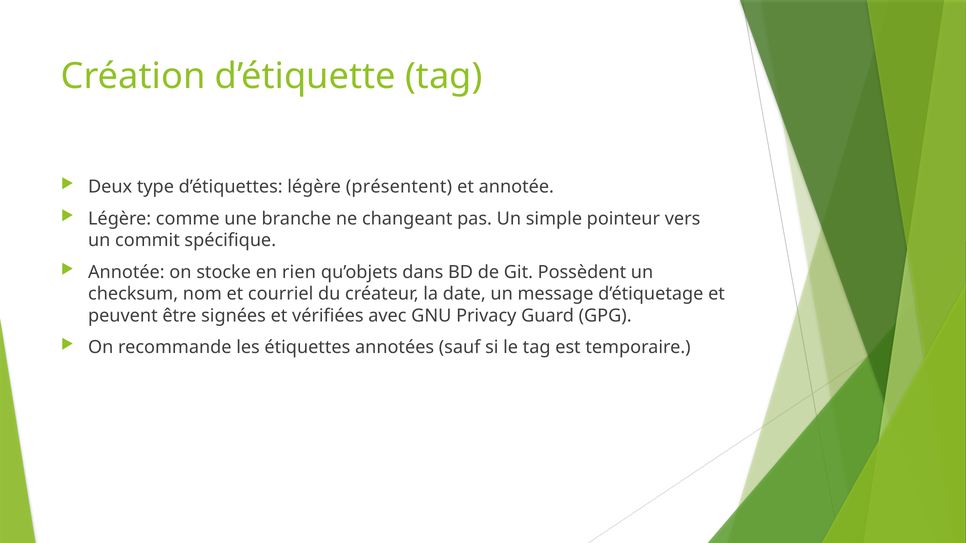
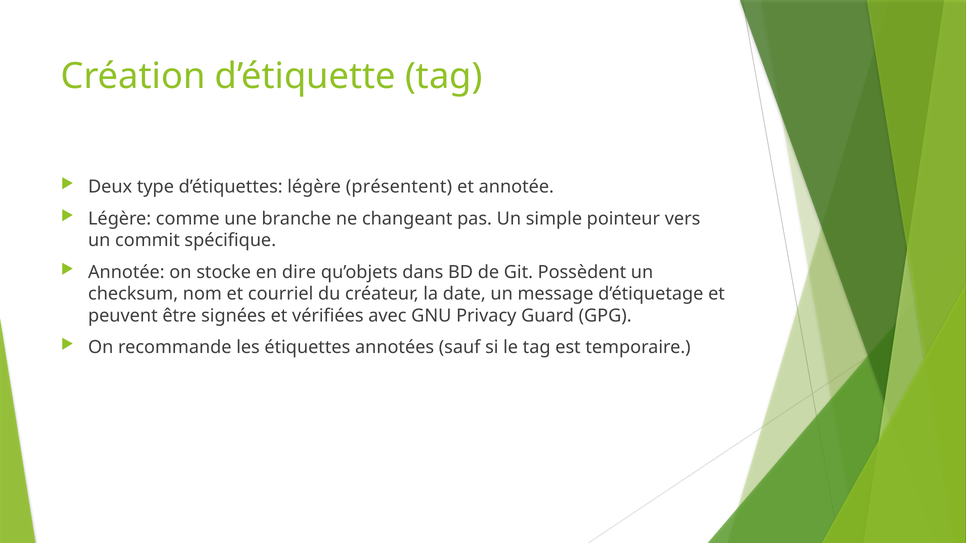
rien: rien -> dire
